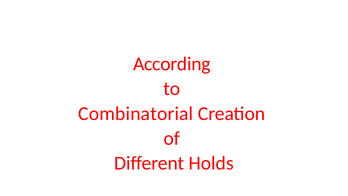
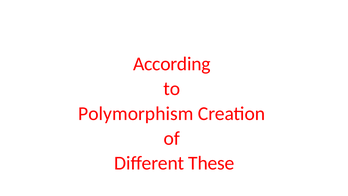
Combinatorial: Combinatorial -> Polymorphism
Holds: Holds -> These
